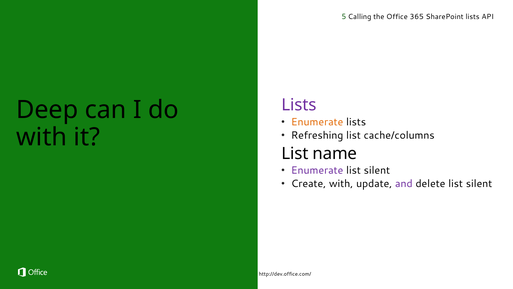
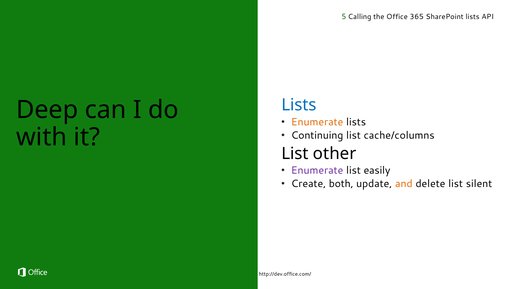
Lists at (299, 105) colour: purple -> blue
Refreshing: Refreshing -> Continuing
name: name -> other
silent at (377, 170): silent -> easily
Create with: with -> both
and colour: purple -> orange
